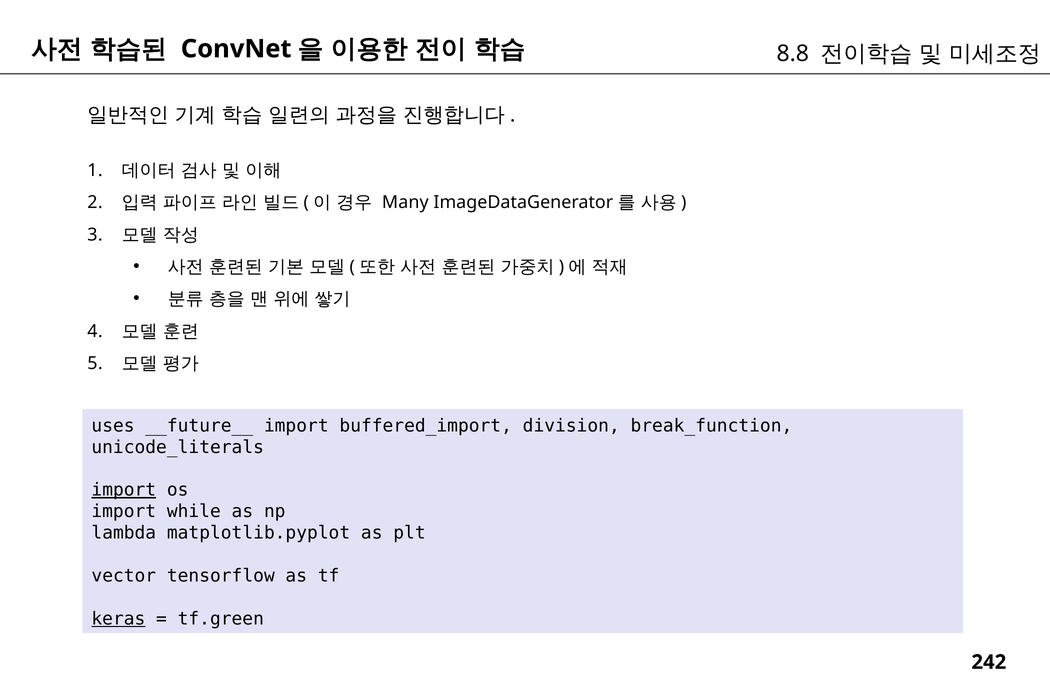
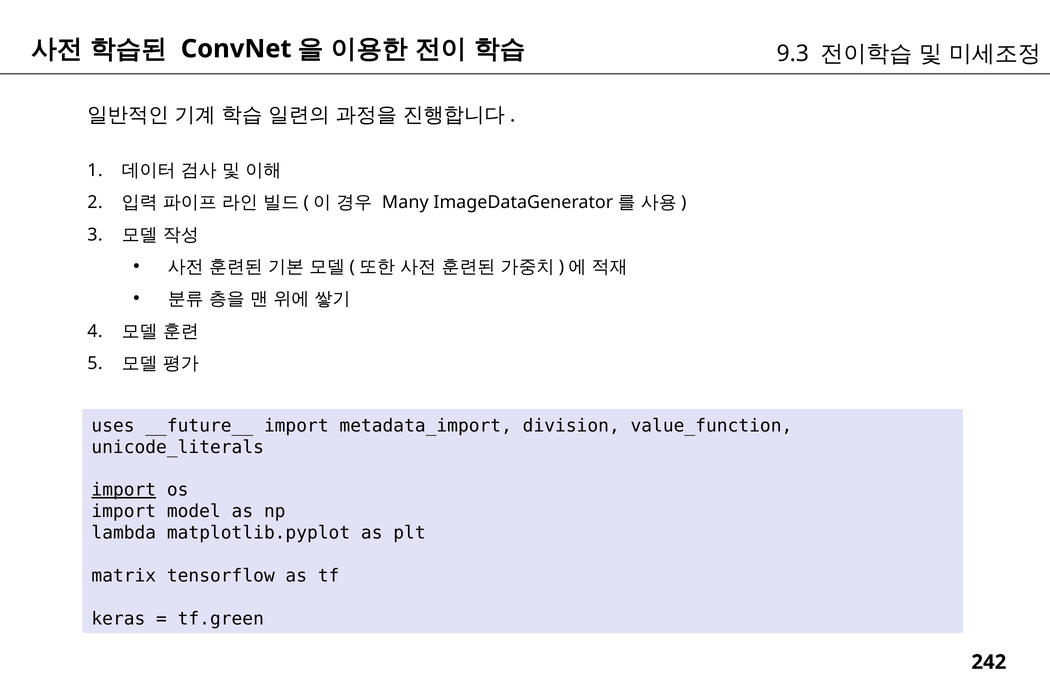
8.8: 8.8 -> 9.3
buffered_import: buffered_import -> metadata_import
break_function: break_function -> value_function
while: while -> model
vector: vector -> matrix
keras underline: present -> none
